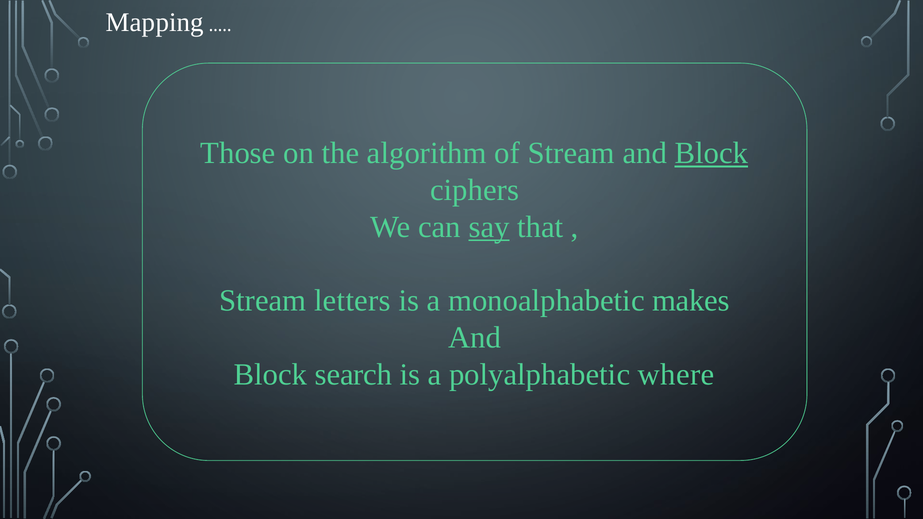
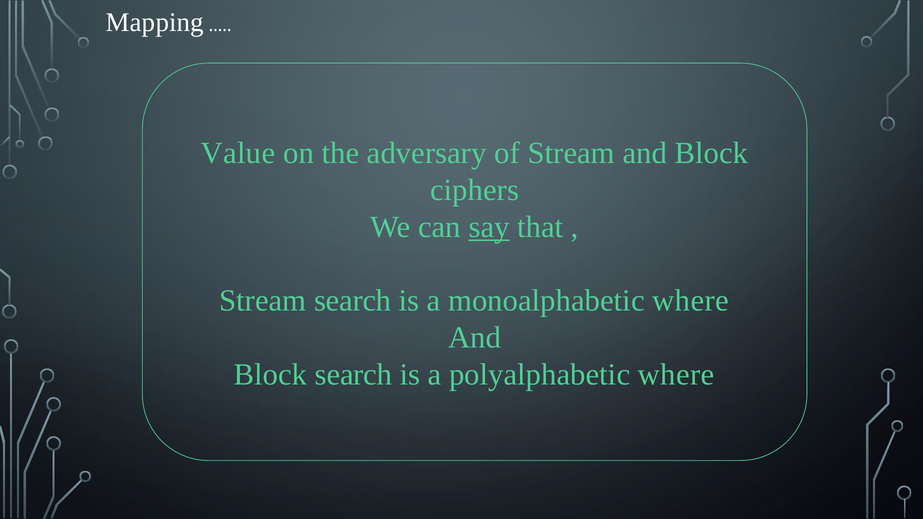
Those: Those -> Value
algorithm: algorithm -> adversary
Block at (711, 153) underline: present -> none
Stream letters: letters -> search
monoalphabetic makes: makes -> where
